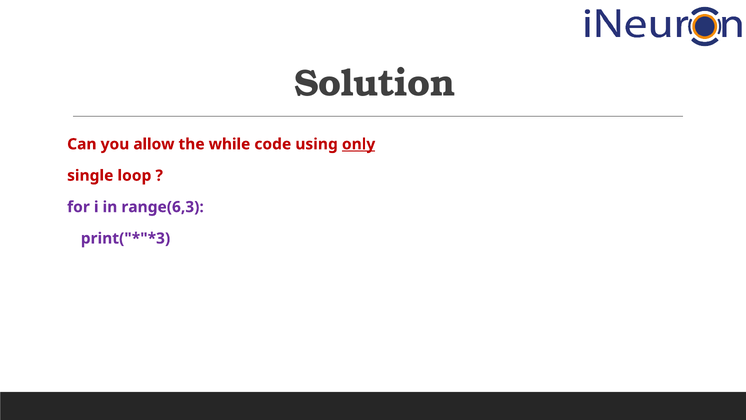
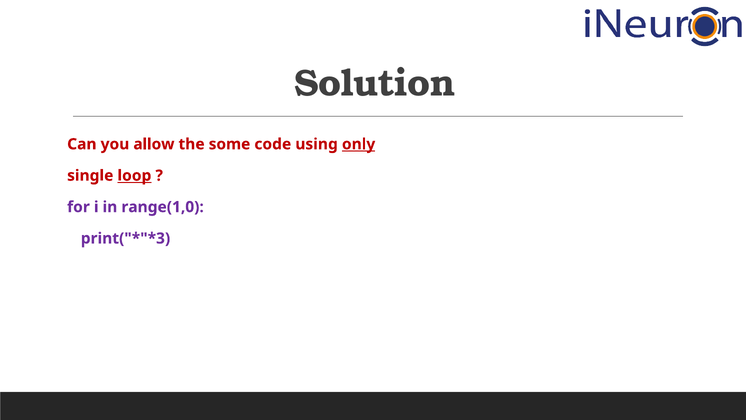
while: while -> some
loop underline: none -> present
range(6,3: range(6,3 -> range(1,0
